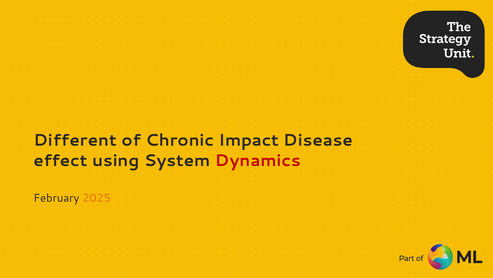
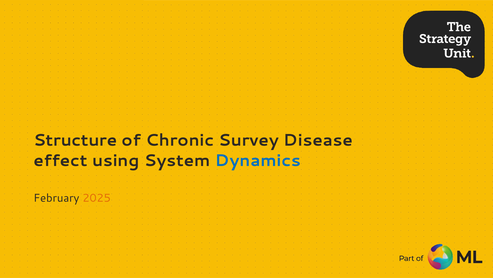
Different: Different -> Structure
Impact: Impact -> Survey
Dynamics colour: red -> blue
